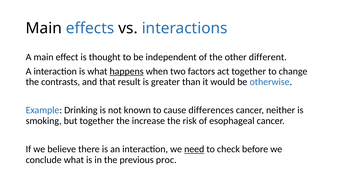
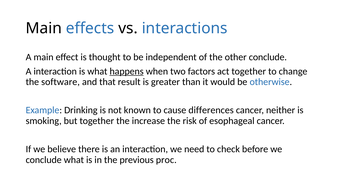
other different: different -> conclude
contrasts: contrasts -> software
need underline: present -> none
